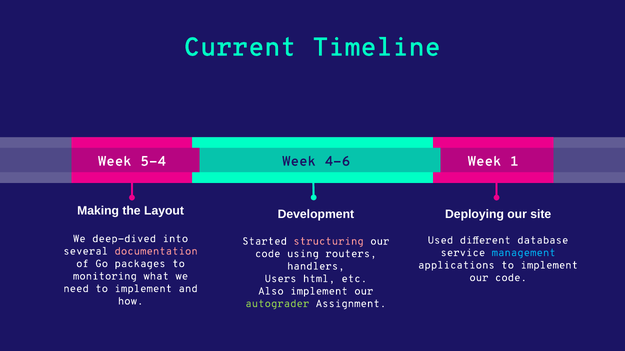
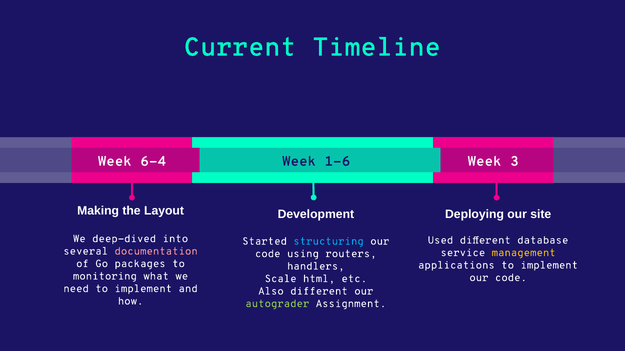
5-4: 5-4 -> 6-4
4-6: 4-6 -> 1-6
1: 1 -> 3
structuring colour: pink -> light blue
management colour: light blue -> yellow
Users: Users -> Scale
Also implement: implement -> different
